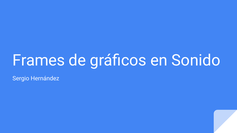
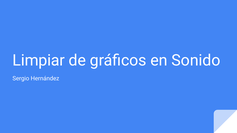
Frames: Frames -> Limpiar
